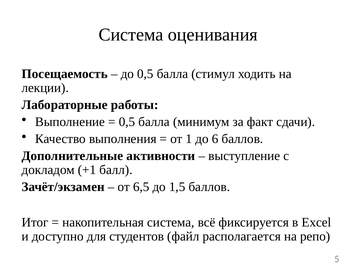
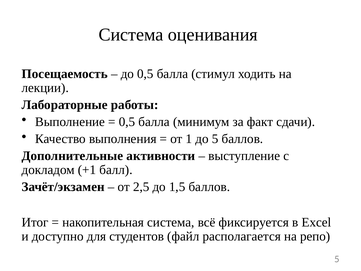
до 6: 6 -> 5
6,5: 6,5 -> 2,5
